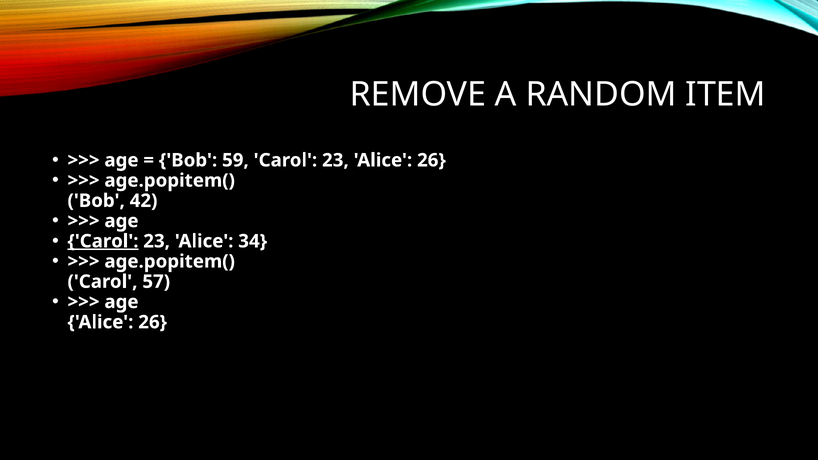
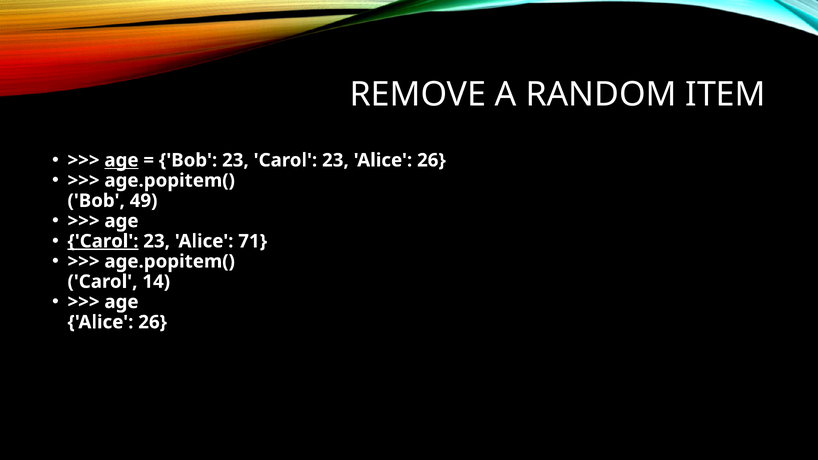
age at (121, 160) underline: none -> present
Bob 59: 59 -> 23
42: 42 -> 49
34: 34 -> 71
57: 57 -> 14
